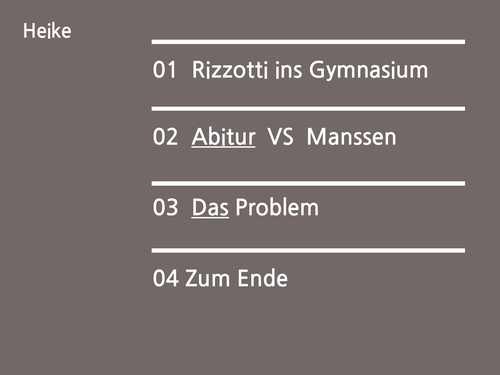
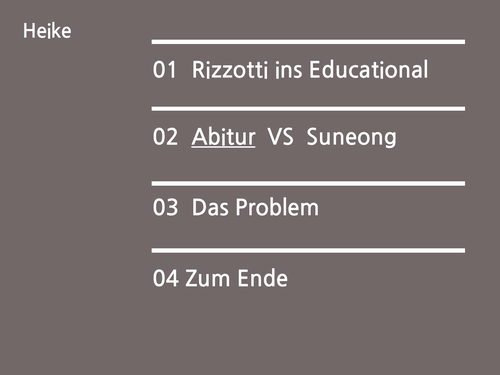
Gymnasium: Gymnasium -> Educational
Manssen: Manssen -> Suneong
Das underline: present -> none
